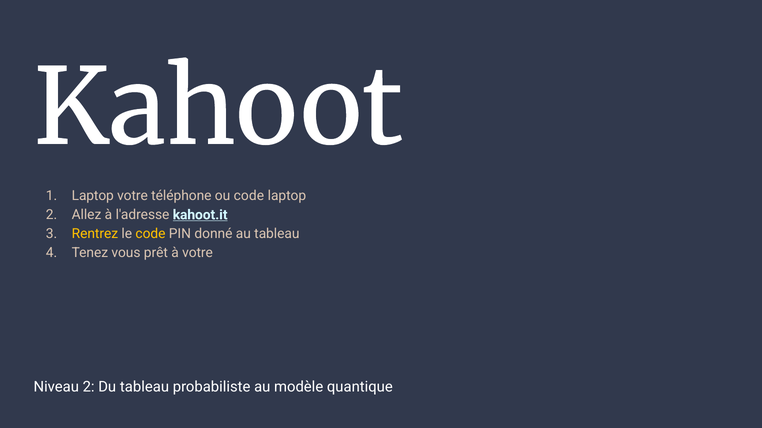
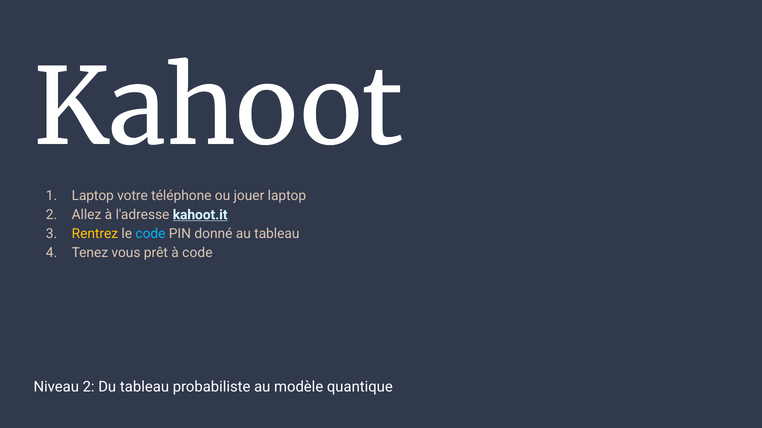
ou code: code -> jouer
code at (150, 234) colour: yellow -> light blue
à votre: votre -> code
